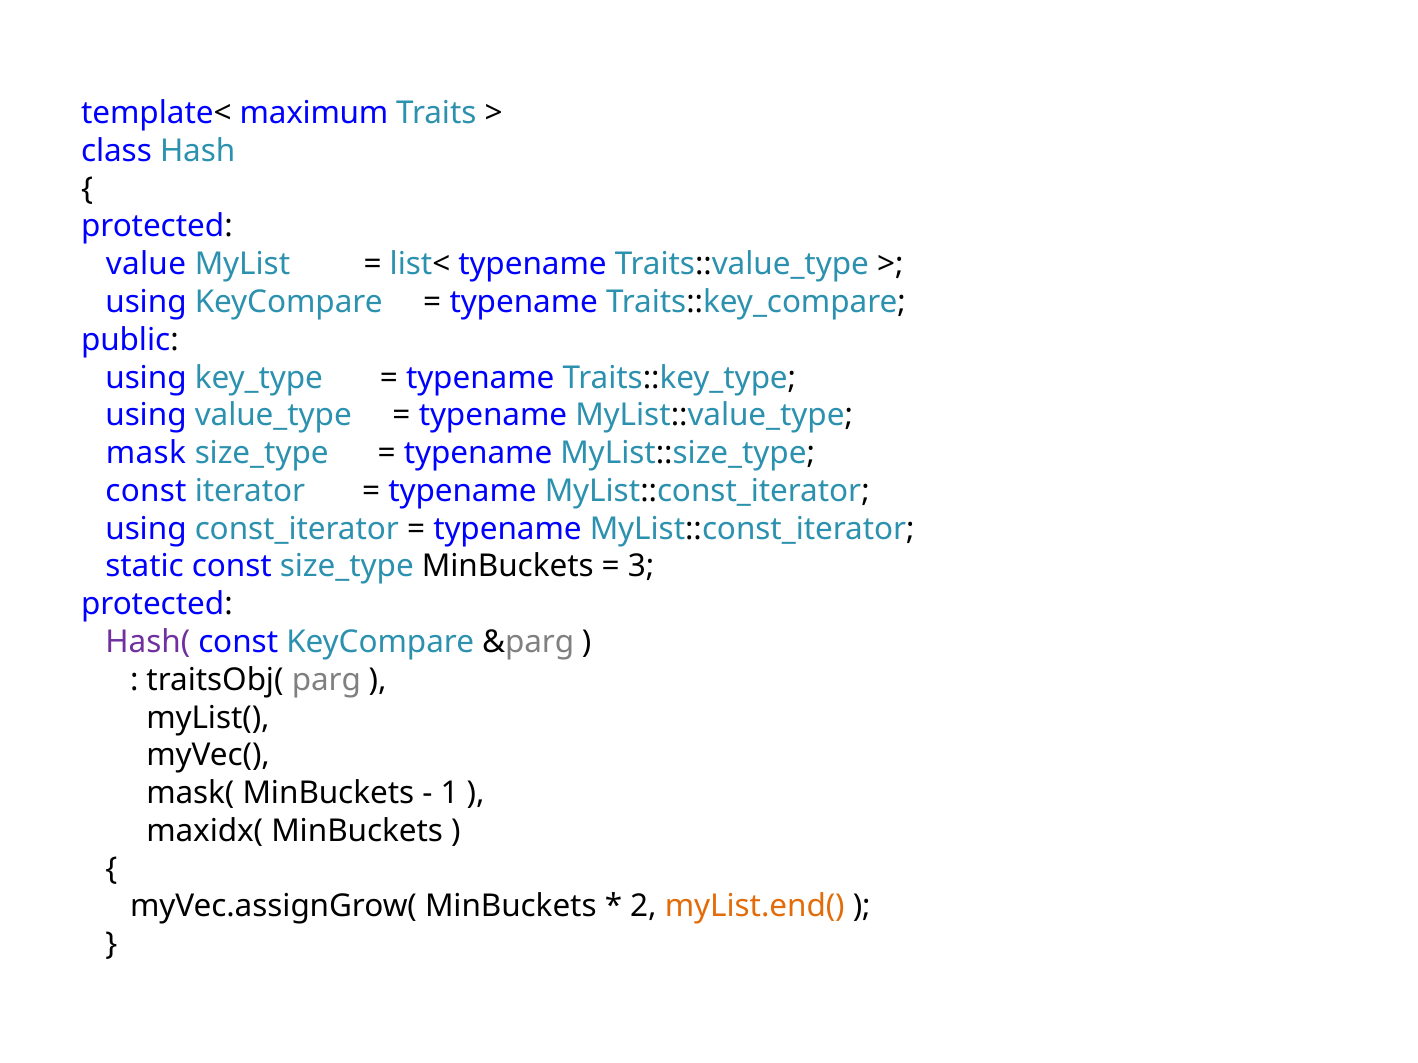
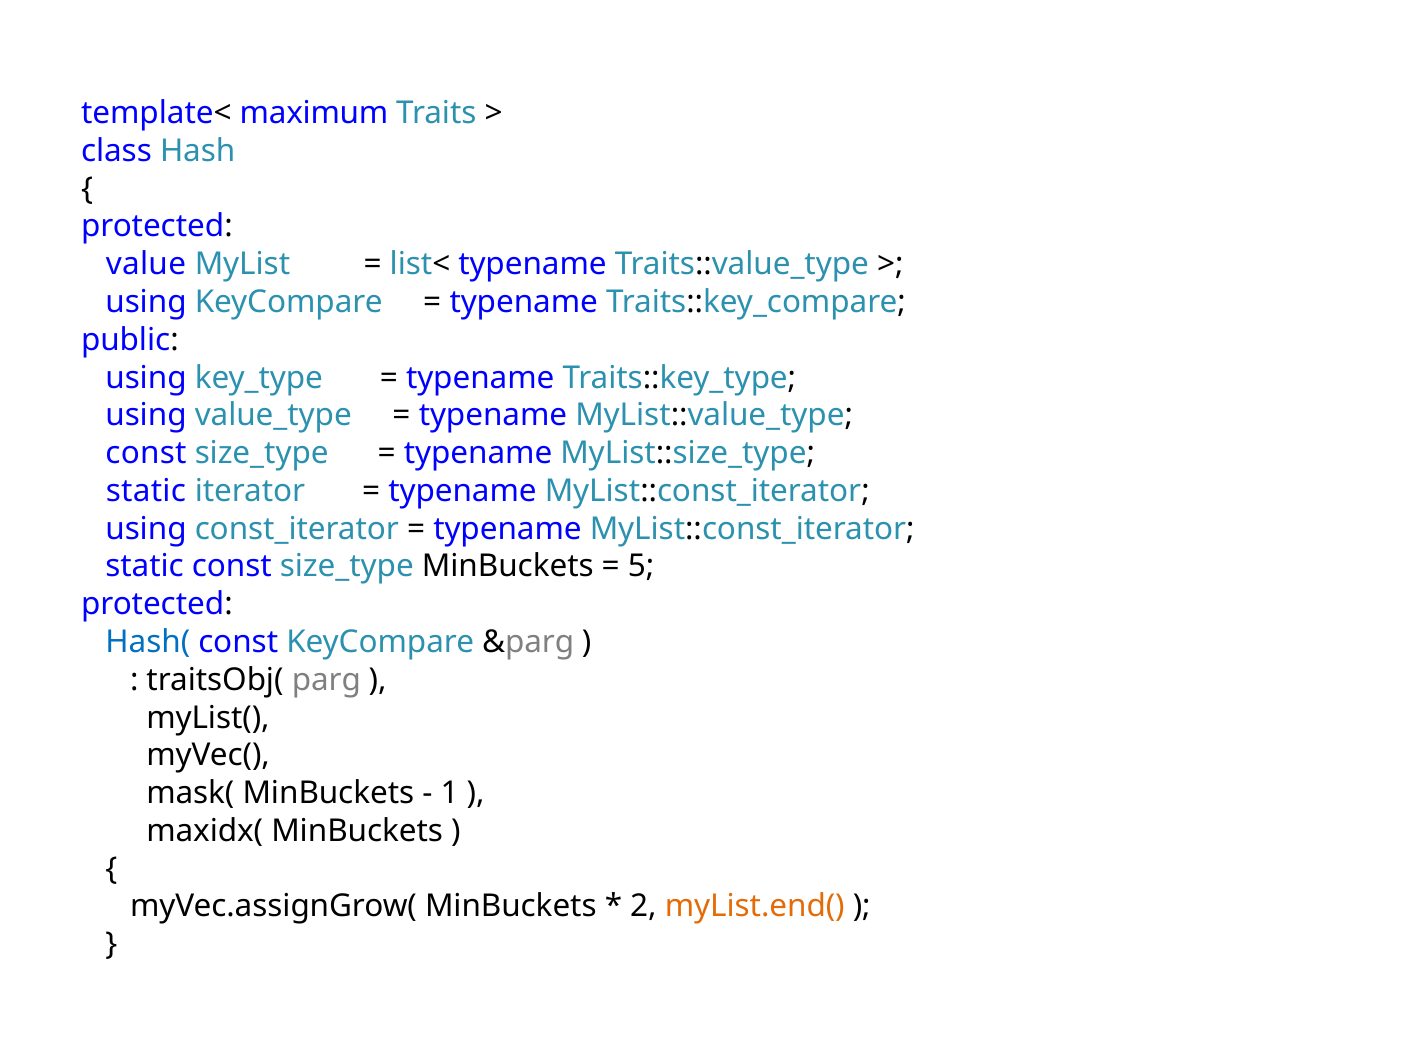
mask at (146, 453): mask -> const
const at (146, 491): const -> static
3: 3 -> 5
Hash( colour: purple -> blue
